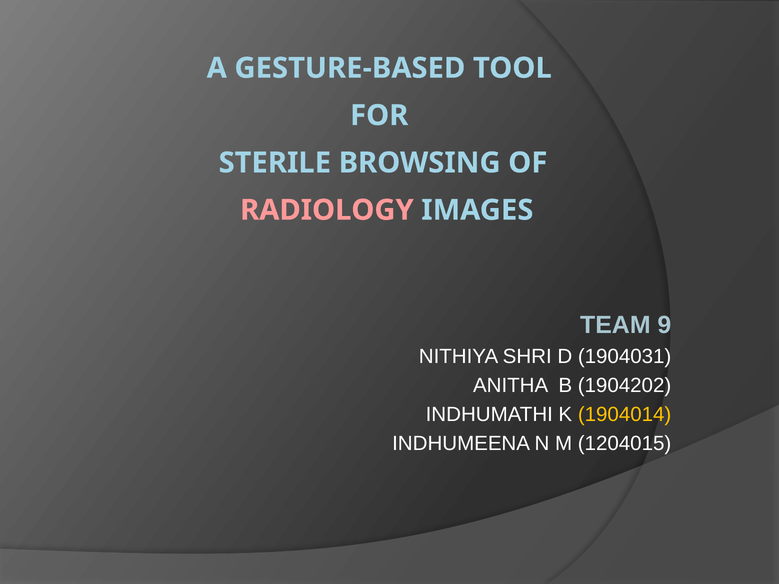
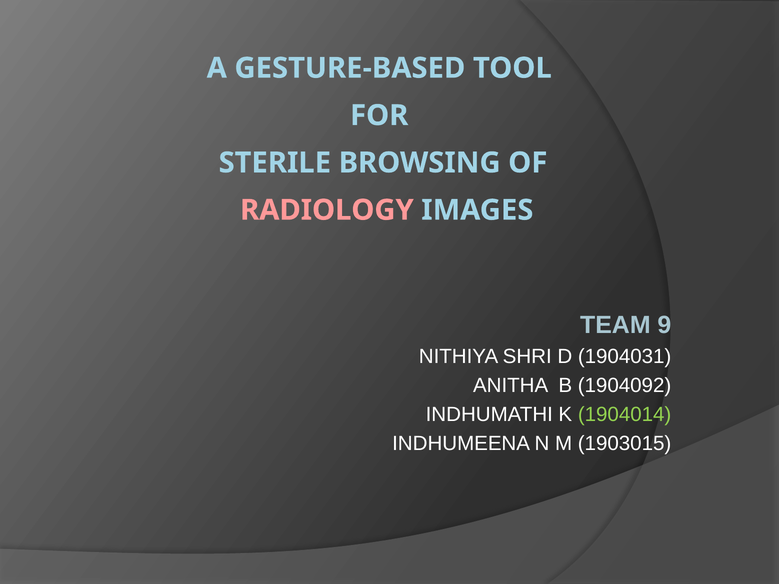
1904202: 1904202 -> 1904092
1904014 colour: yellow -> light green
1204015: 1204015 -> 1903015
